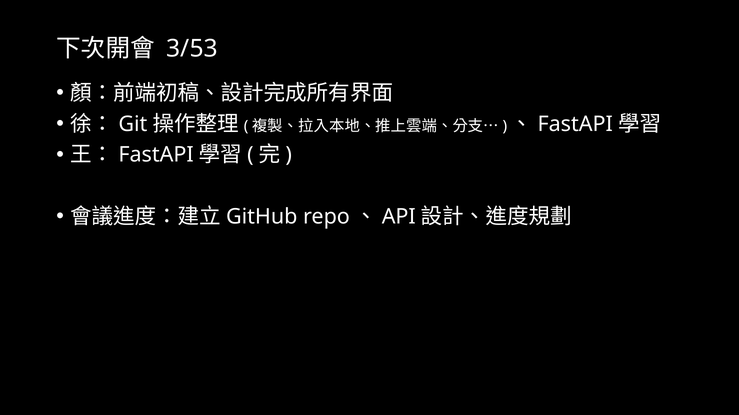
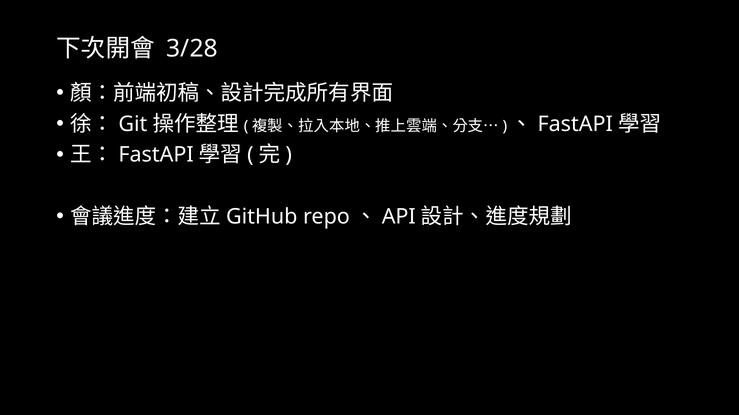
3/53: 3/53 -> 3/28
